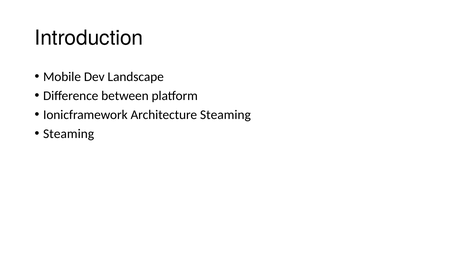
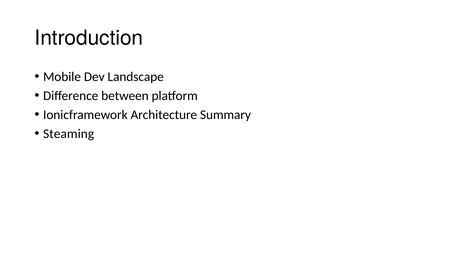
Architecture Steaming: Steaming -> Summary
